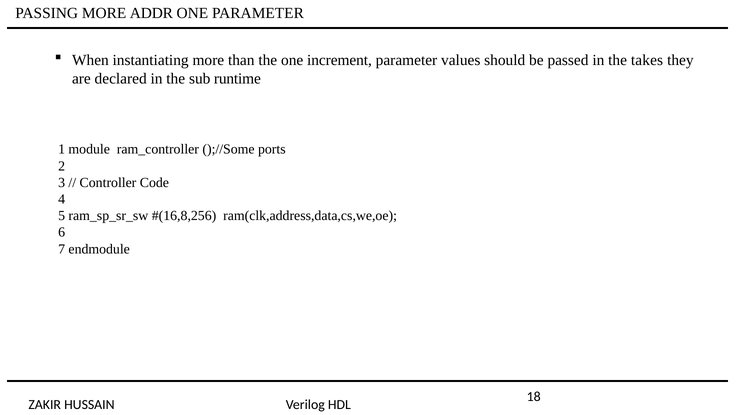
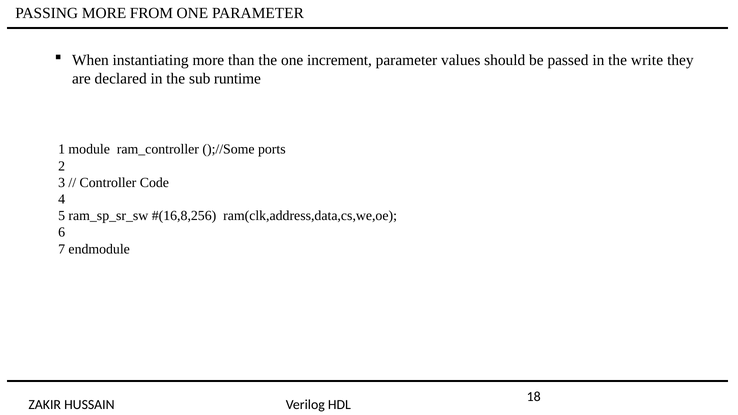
ADDR: ADDR -> FROM
takes: takes -> write
